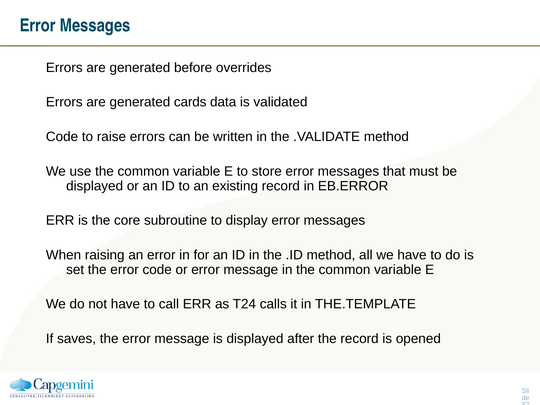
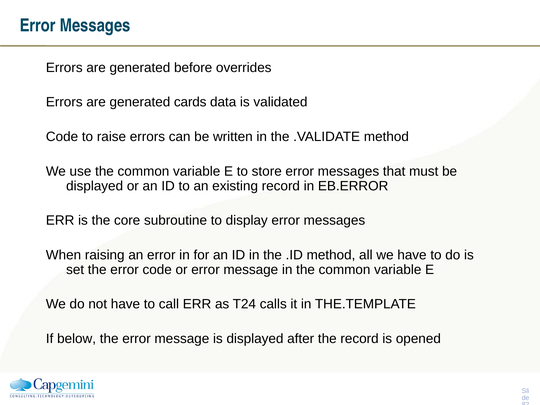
saves: saves -> below
